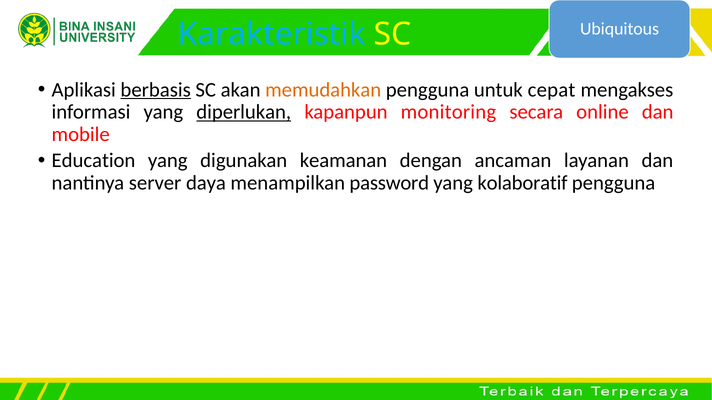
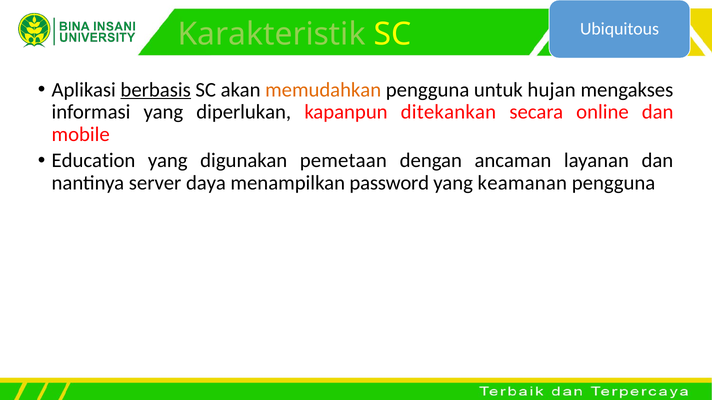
Karakteristik colour: light blue -> light green
cepat: cepat -> hujan
diperlukan underline: present -> none
monitoring: monitoring -> ditekankan
keamanan: keamanan -> pemetaan
kolaboratif: kolaboratif -> keamanan
